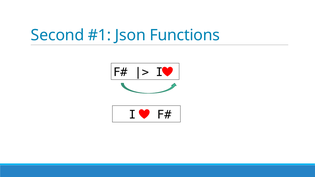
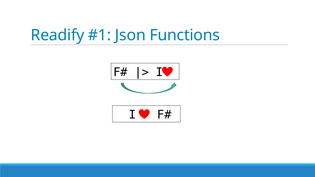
Second: Second -> Readify
